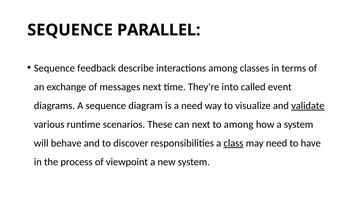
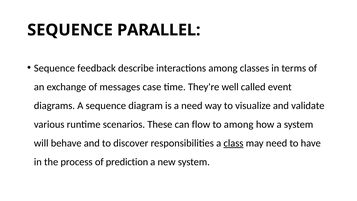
messages next: next -> case
into: into -> well
validate underline: present -> none
can next: next -> flow
viewpoint: viewpoint -> prediction
